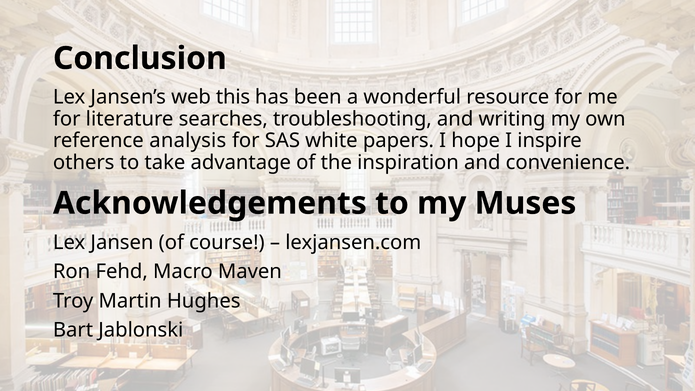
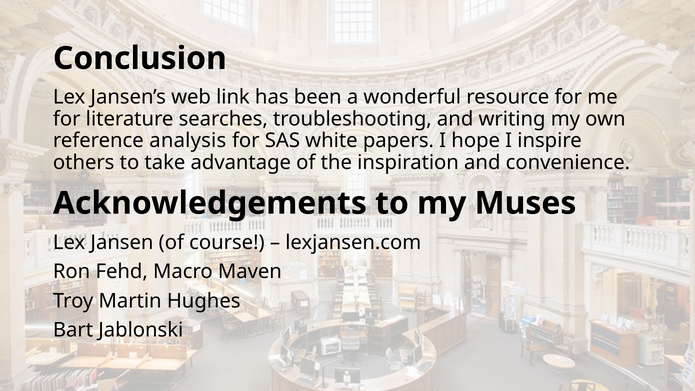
this: this -> link
